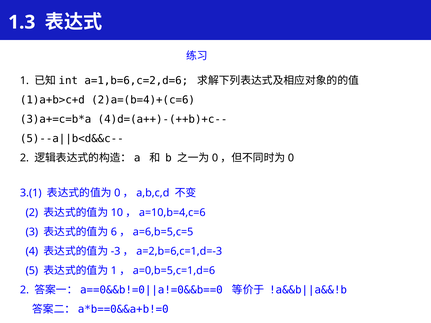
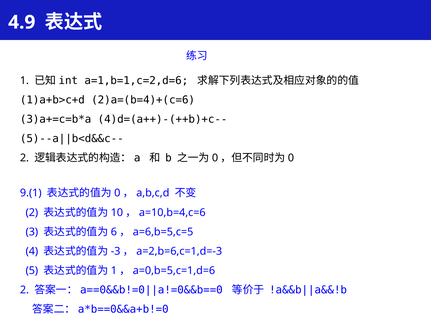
1.3: 1.3 -> 4.9
a=1,b=6,c=2,d=6: a=1,b=6,c=2,d=6 -> a=1,b=1,c=2,d=6
3.(1: 3.(1 -> 9.(1
